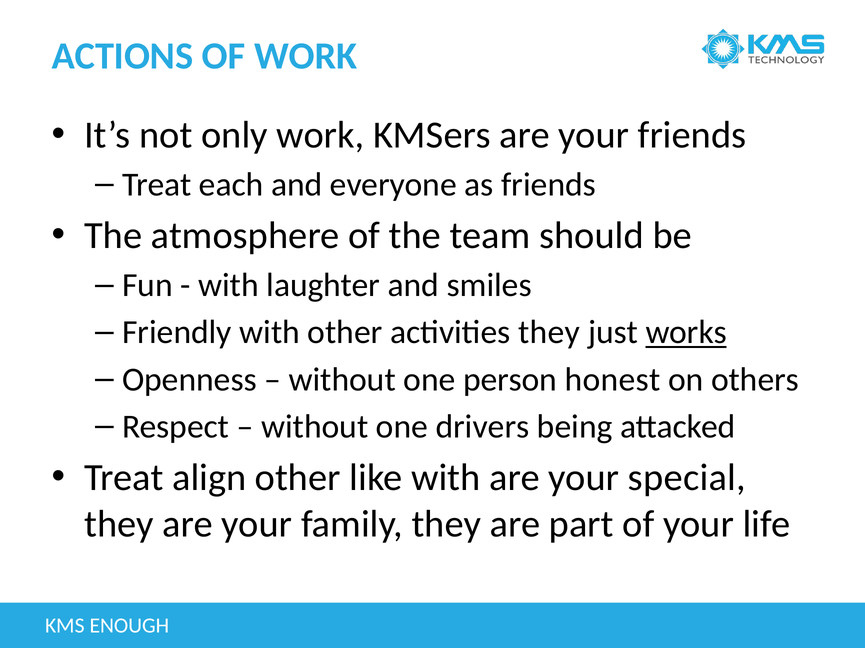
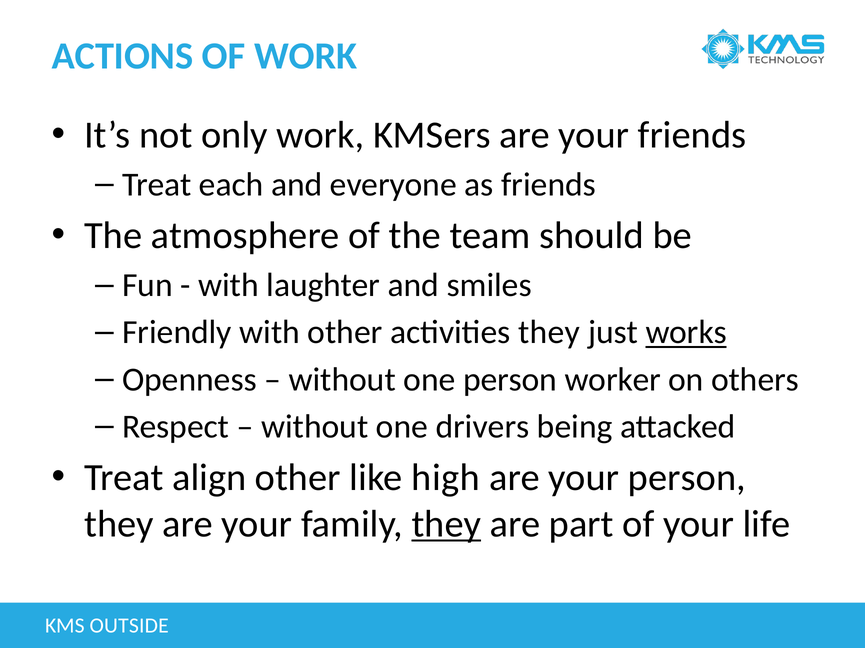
honest: honest -> worker
like with: with -> high
your special: special -> person
they at (446, 524) underline: none -> present
ENOUGH: ENOUGH -> OUTSIDE
